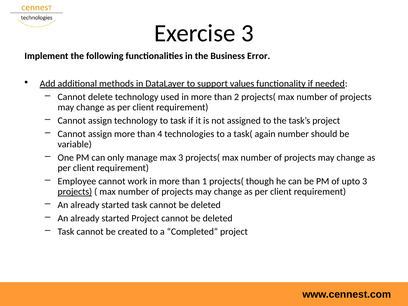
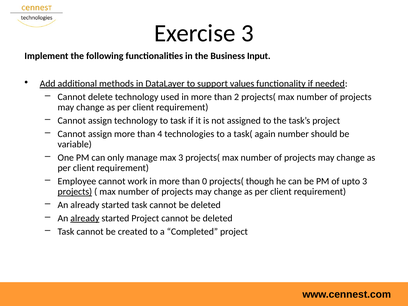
Error: Error -> Input
1: 1 -> 0
already at (85, 218) underline: none -> present
